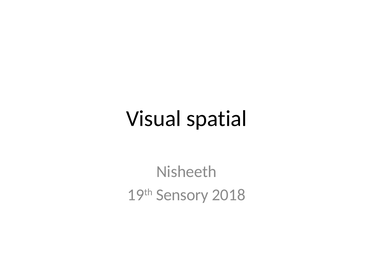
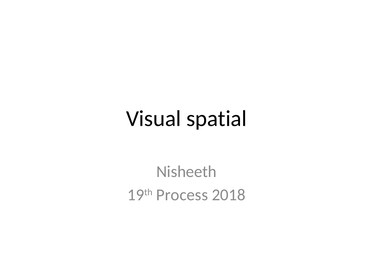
Sensory: Sensory -> Process
